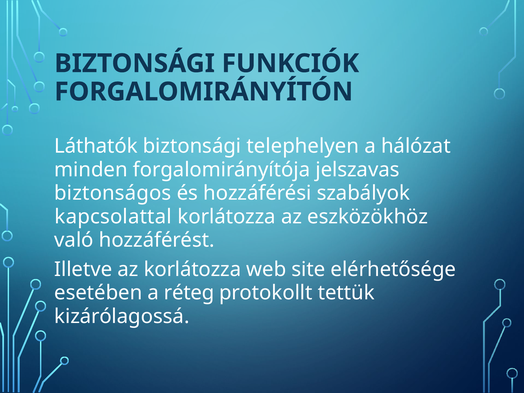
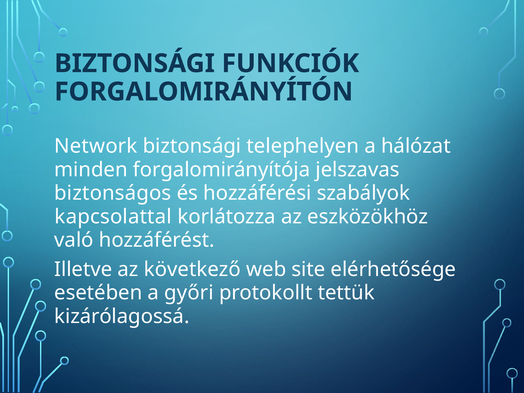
Láthatók: Láthatók -> Network
az korlátozza: korlátozza -> következő
réteg: réteg -> győri
